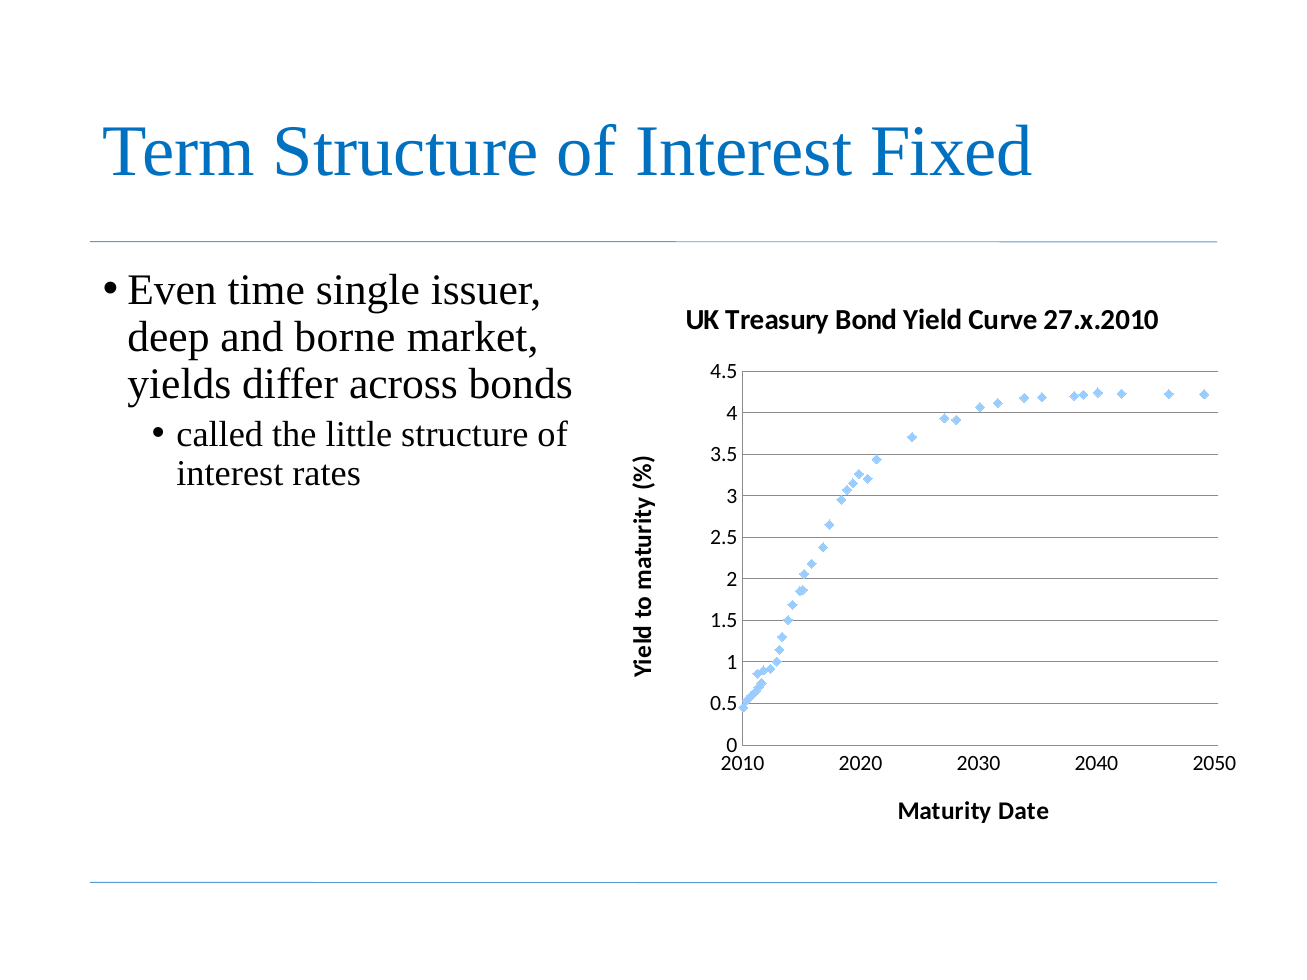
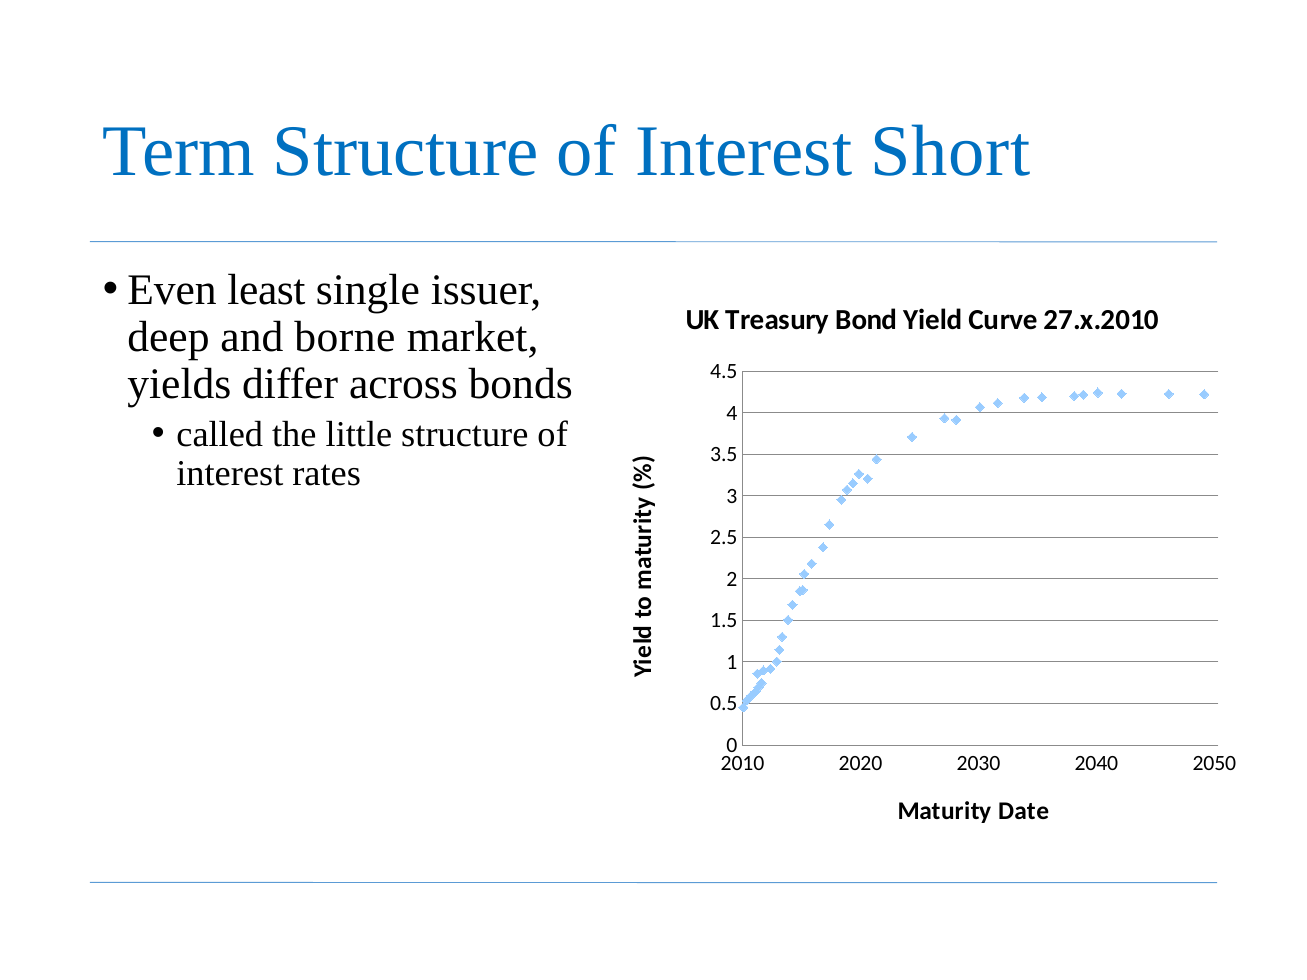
Fixed: Fixed -> Short
time: time -> least
